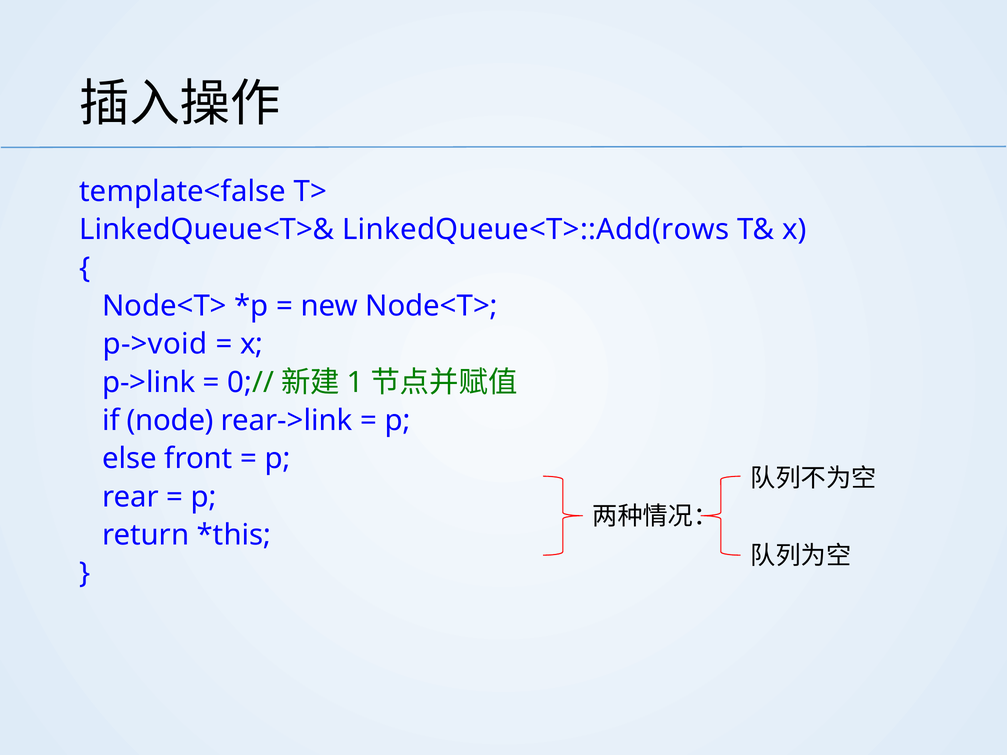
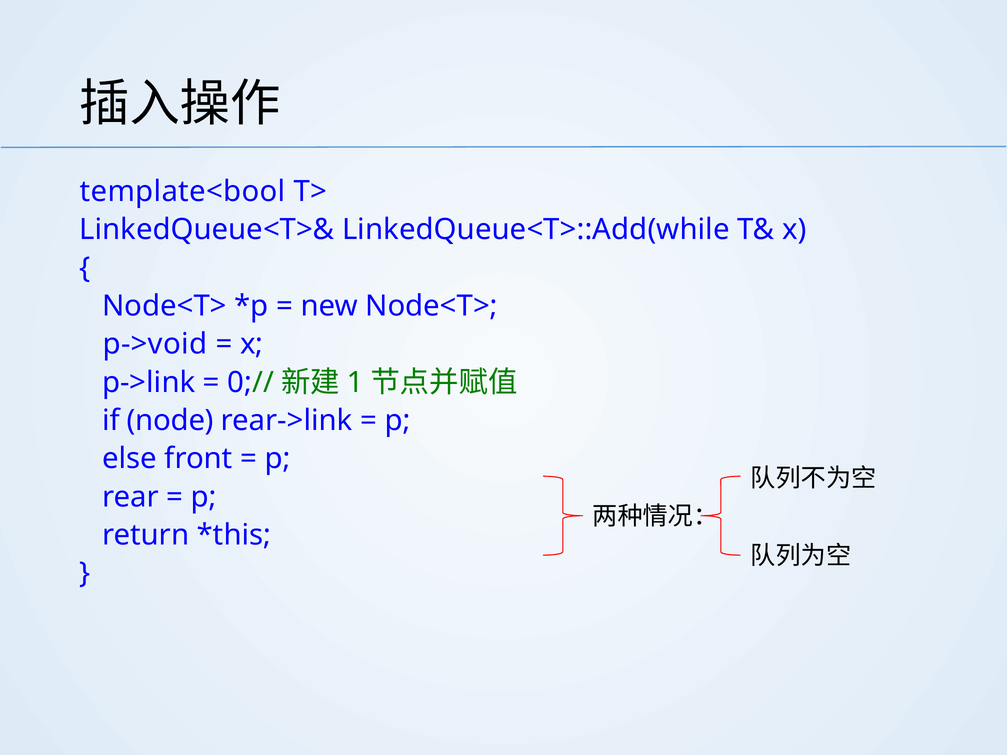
template<false: template<false -> template<bool
LinkedQueue<T>::Add(rows: LinkedQueue<T>::Add(rows -> LinkedQueue<T>::Add(while
